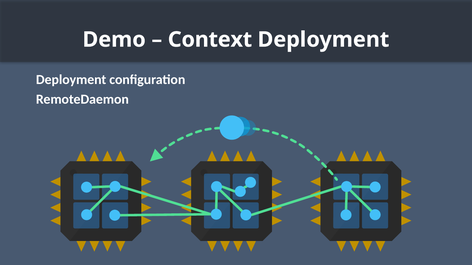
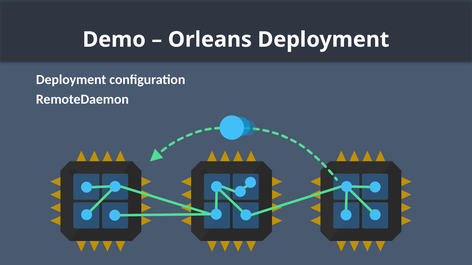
Context: Context -> Orleans
